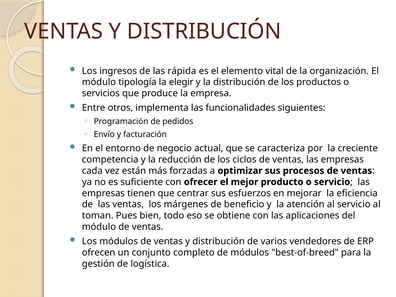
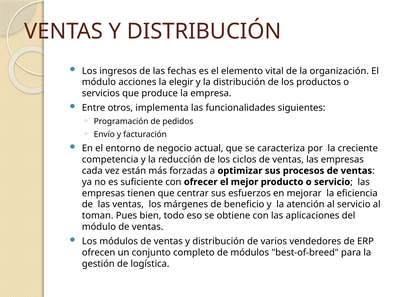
rápida: rápida -> fechas
tipología: tipología -> acciones
